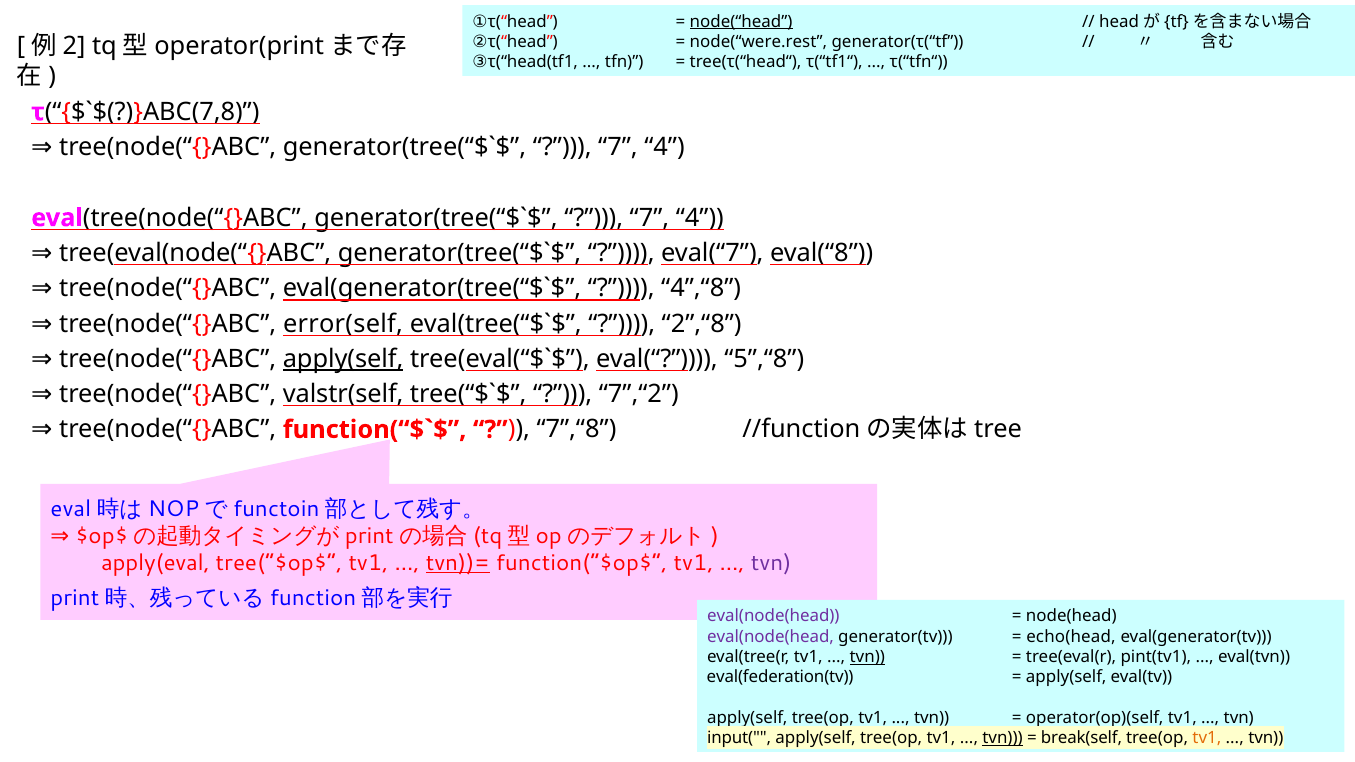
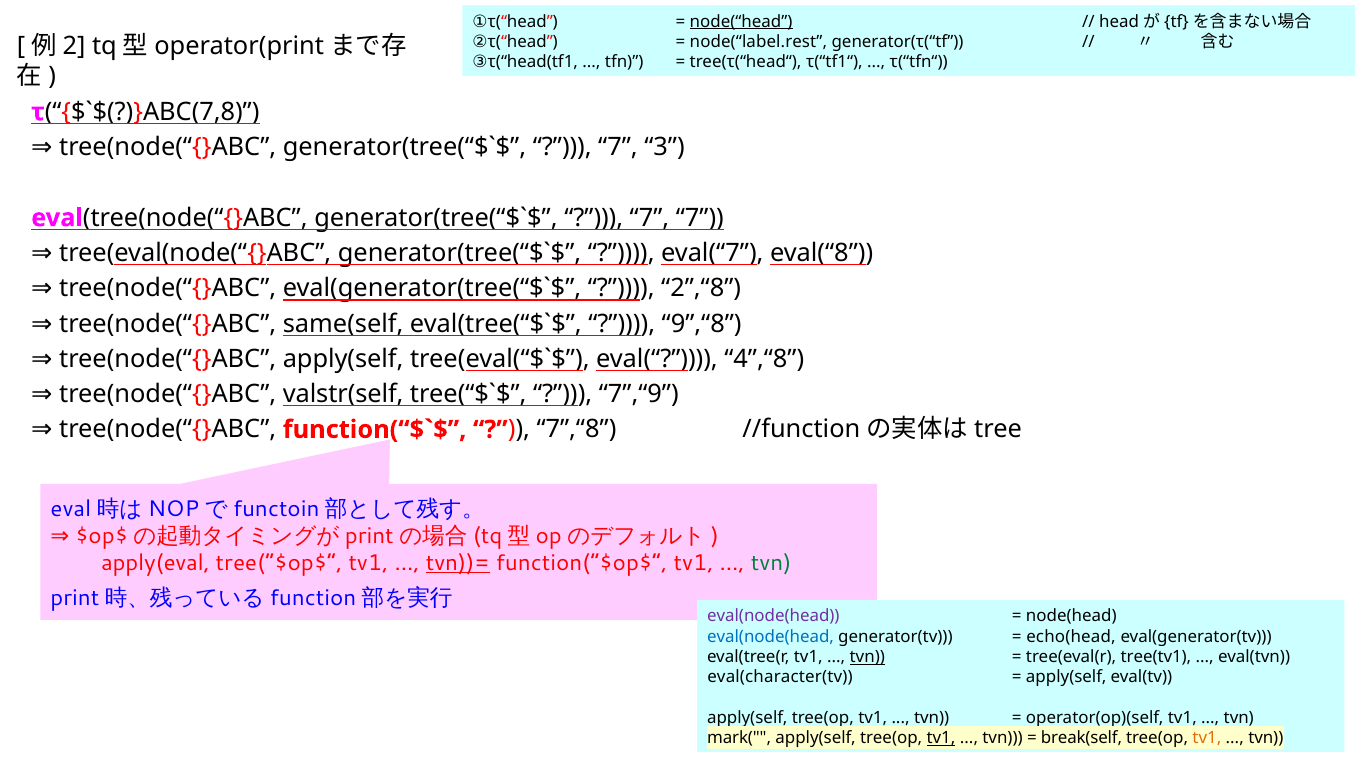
node(“were.rest: node(“were.rest -> node(“label.rest
4 at (665, 147): 4 -> 3
4 at (700, 218): 4 -> 7
4”,“8: 4”,“8 -> 2”,“8
error(self: error(self -> same(self
2”,“8: 2”,“8 -> 9”,“8
apply(self at (343, 359) underline: present -> none
5”,“8: 5”,“8 -> 4”,“8
7”,“2: 7”,“2 -> 7”,“9
tvn at (771, 563) colour: purple -> green
eval(node(head at (771, 637) colour: purple -> blue
pint(tv1: pint(tv1 -> tree(tv1
eval(federation(tv: eval(federation(tv -> eval(character(tv
input(: input( -> mark(
tv1 at (941, 738) underline: none -> present
tvn at (1003, 738) underline: present -> none
